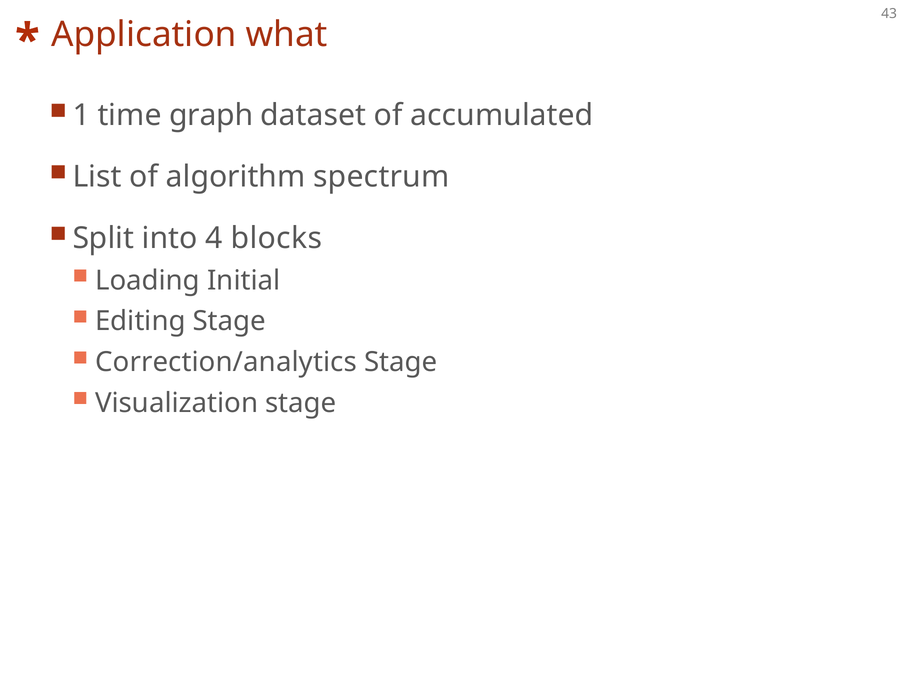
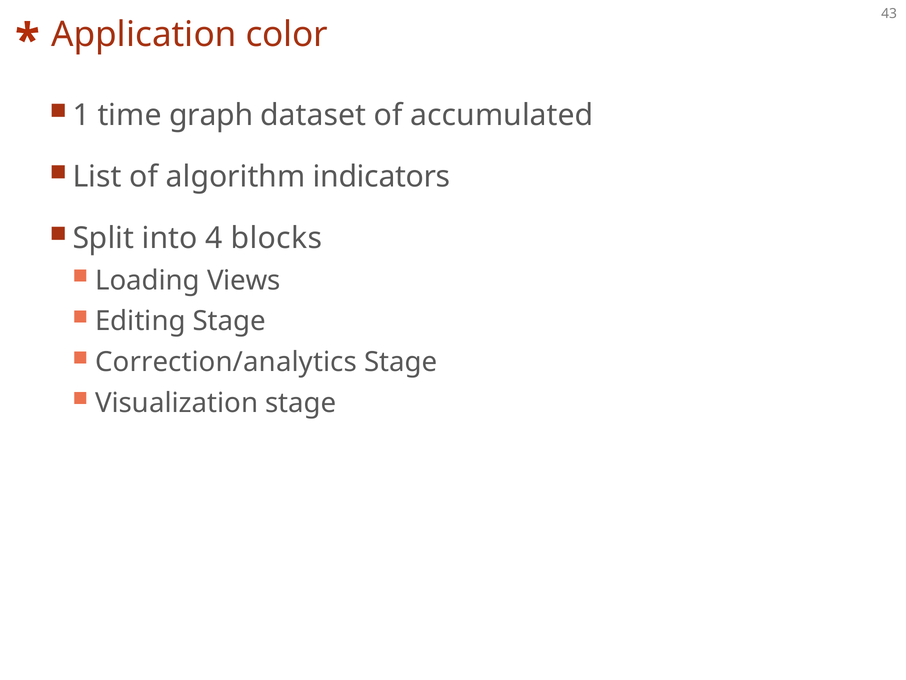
what: what -> color
spectrum: spectrum -> indicators
Initial: Initial -> Views
